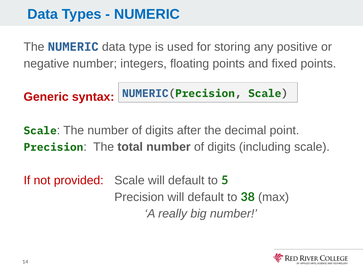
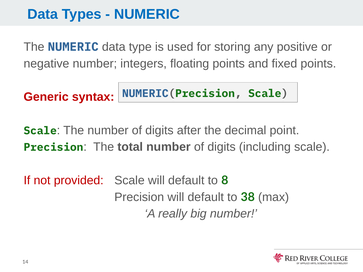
5: 5 -> 8
